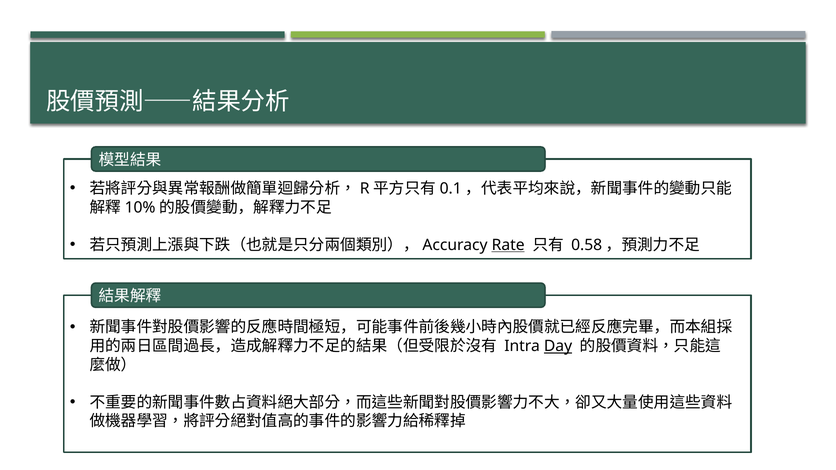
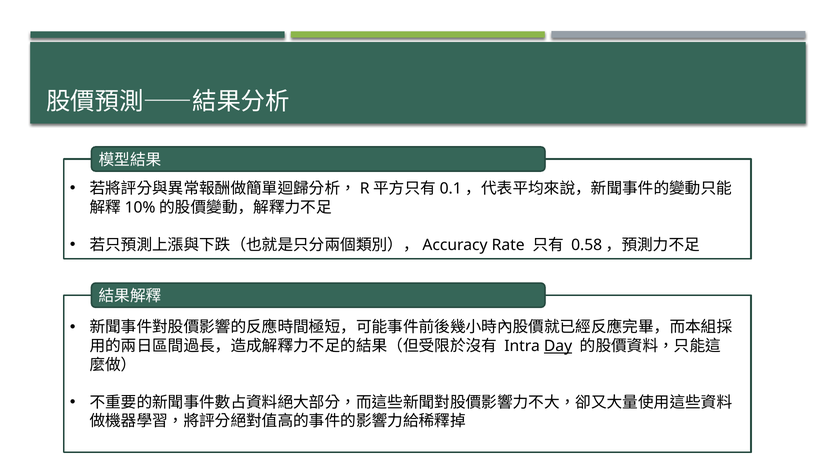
Rate underline: present -> none
